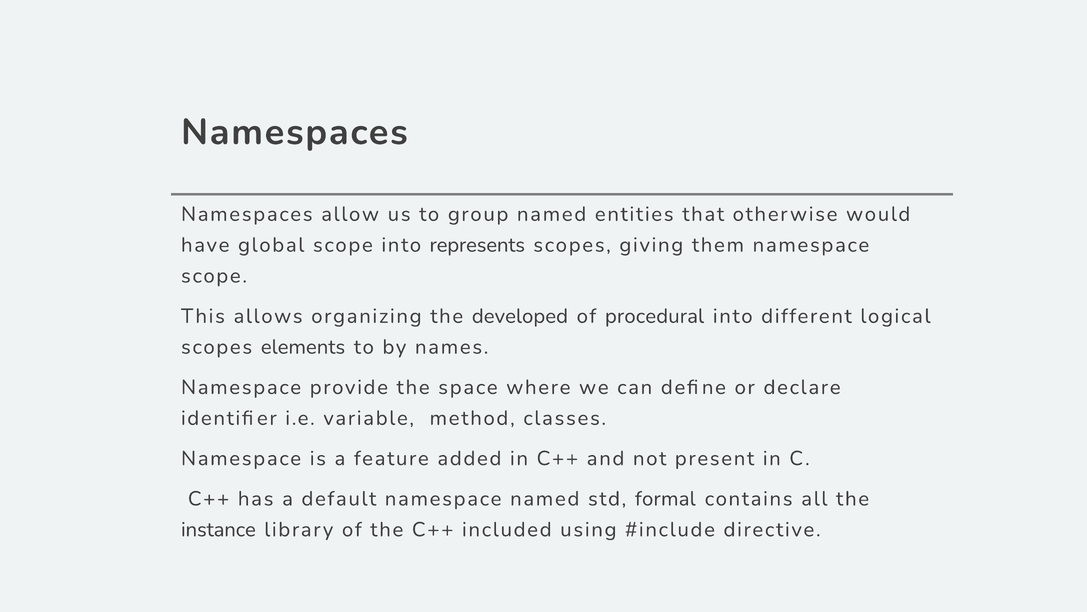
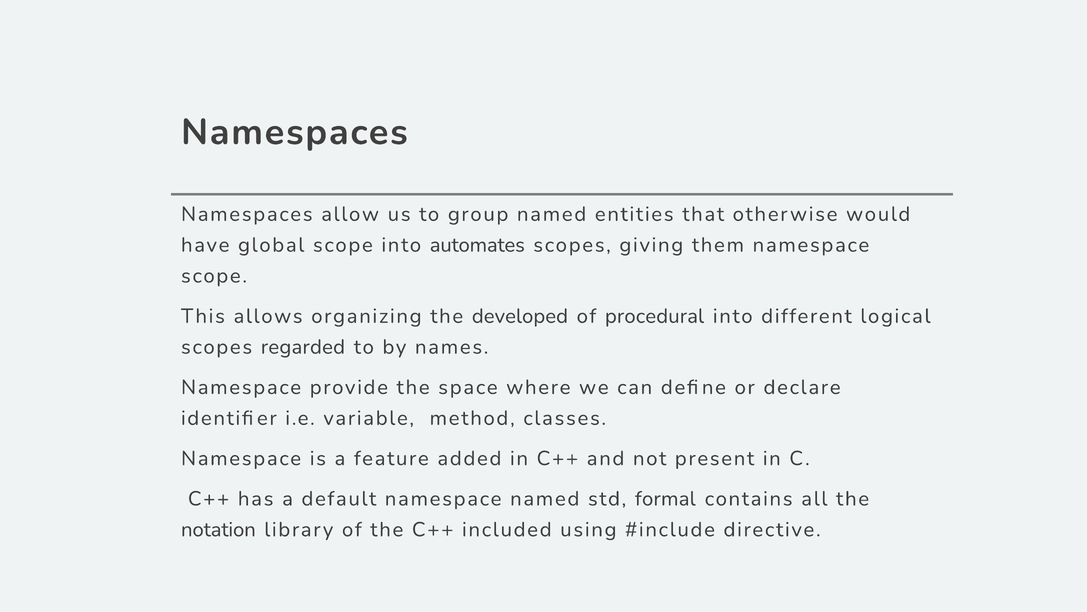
represents: represents -> automates
elements: elements -> regarded
instance: instance -> notation
